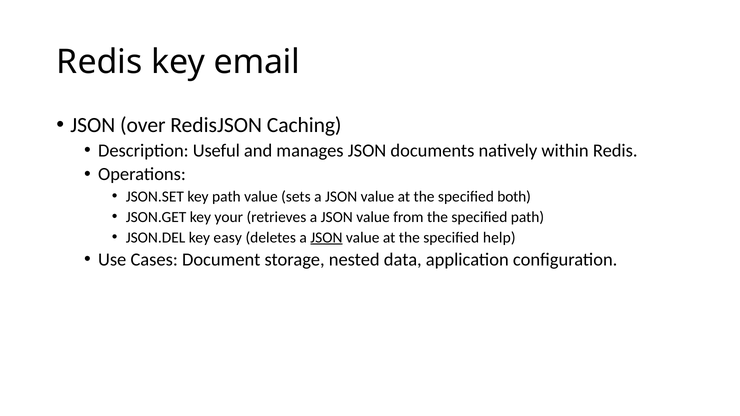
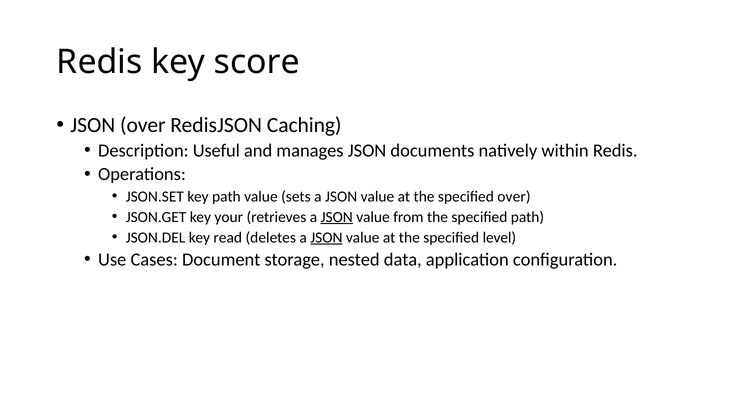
email: email -> score
specified both: both -> over
JSON at (337, 217) underline: none -> present
easy: easy -> read
help: help -> level
